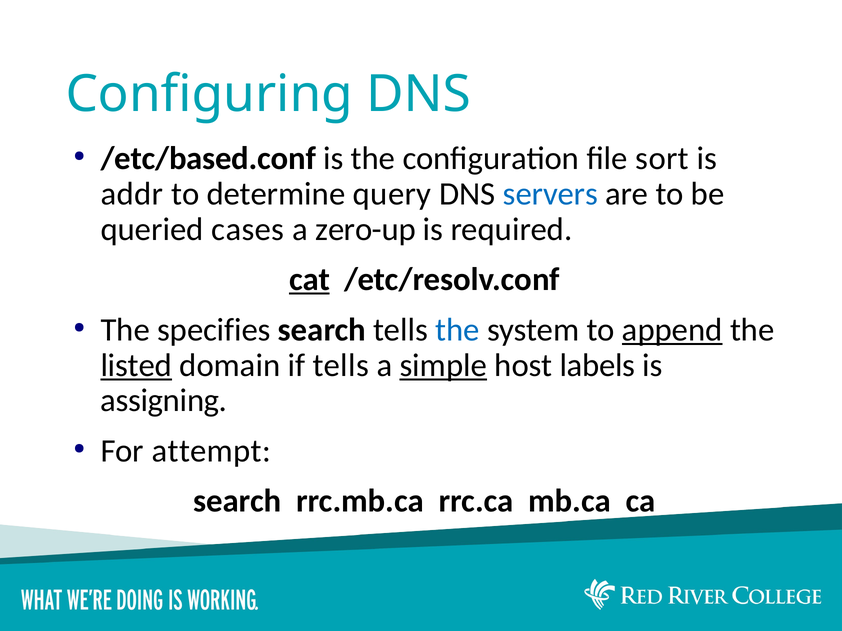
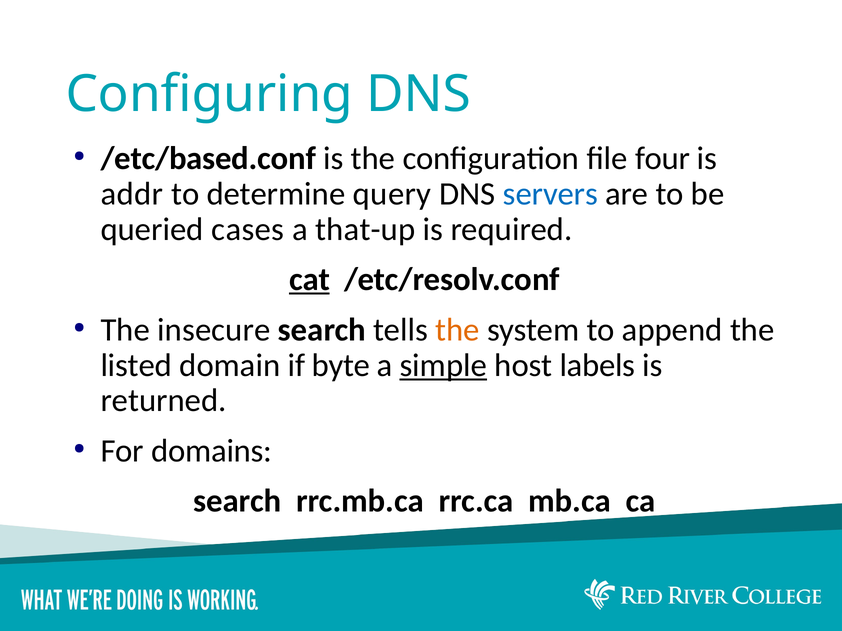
sort: sort -> four
zero-up: zero-up -> that-up
specifies: specifies -> insecure
the at (457, 330) colour: blue -> orange
append underline: present -> none
listed underline: present -> none
if tells: tells -> byte
assigning: assigning -> returned
attempt: attempt -> domains
